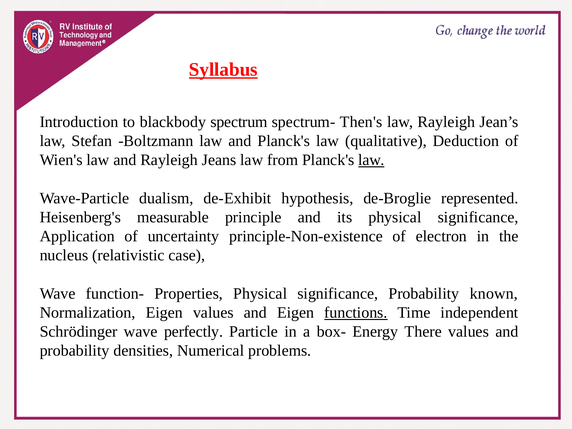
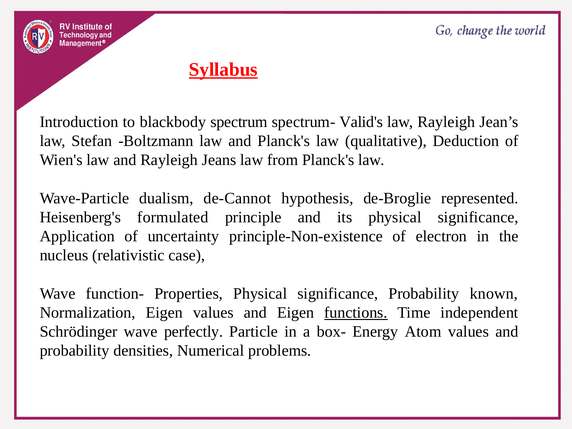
Then's: Then's -> Valid's
law at (371, 160) underline: present -> none
de-Exhibit: de-Exhibit -> de-Cannot
measurable: measurable -> formulated
There: There -> Atom
